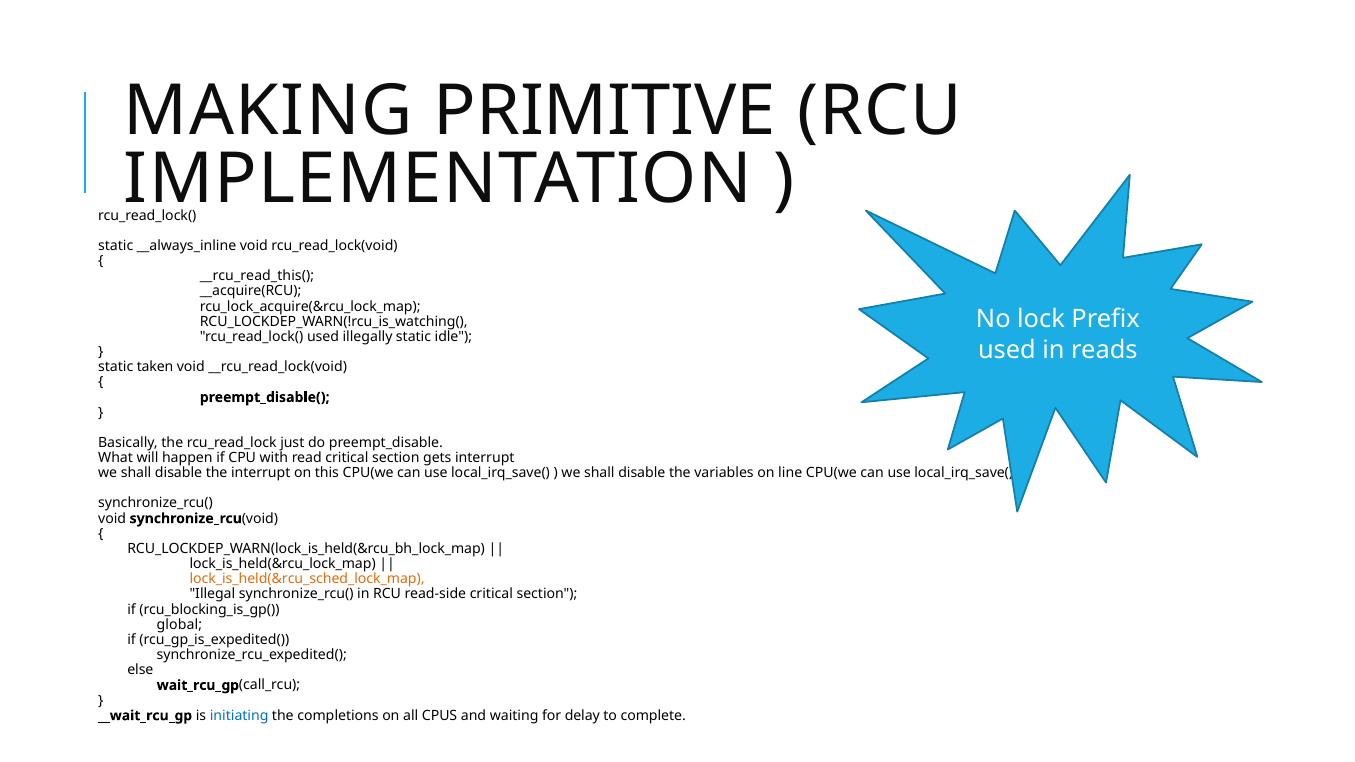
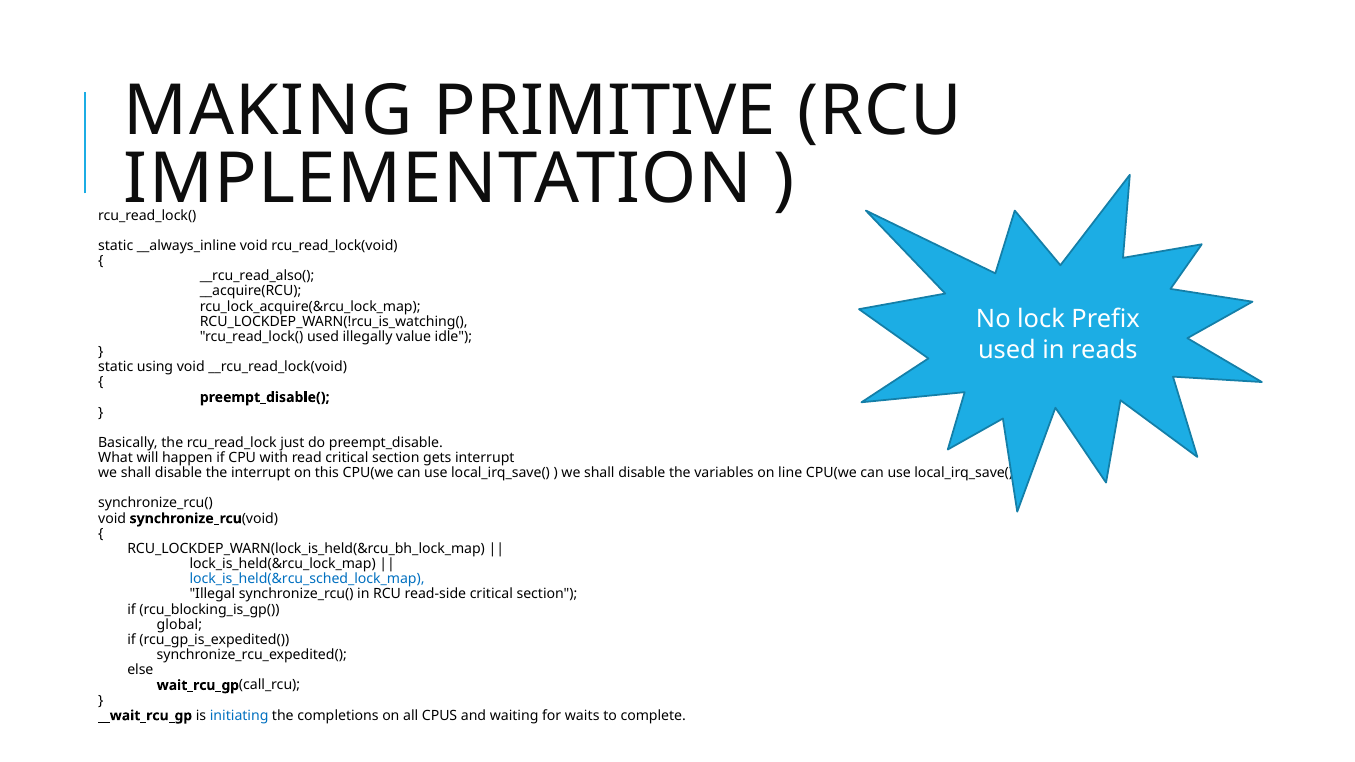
__rcu_read_this(: __rcu_read_this( -> __rcu_read_also(
illegally static: static -> value
taken: taken -> using
lock_is_held(&rcu_sched_lock_map colour: orange -> blue
delay: delay -> waits
